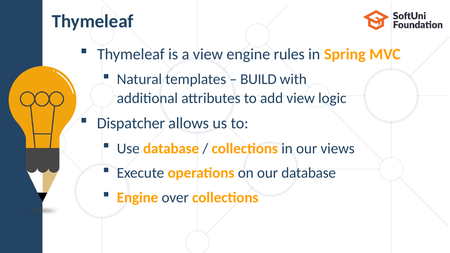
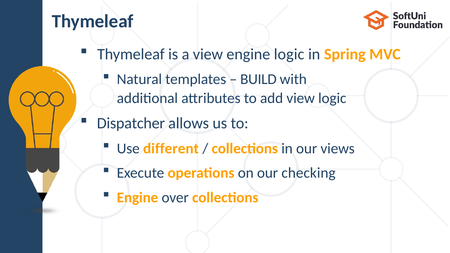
engine rules: rules -> logic
Use database: database -> different
our database: database -> checking
